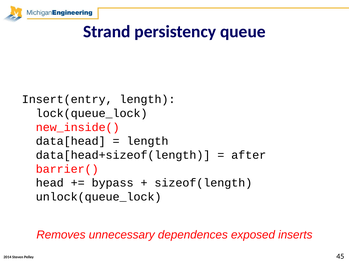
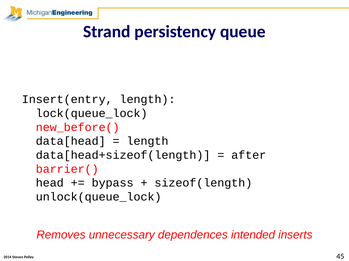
new_inside(: new_inside( -> new_before(
exposed: exposed -> intended
